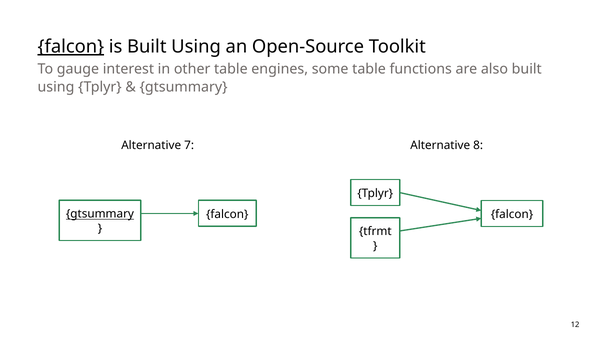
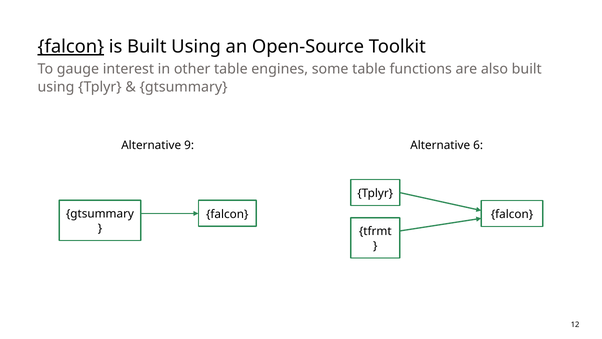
7: 7 -> 9
8: 8 -> 6
gtsummary at (100, 214) underline: present -> none
